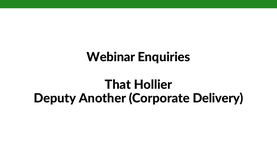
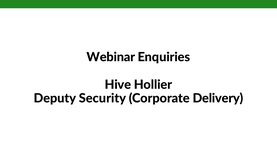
That: That -> Hive
Another: Another -> Security
